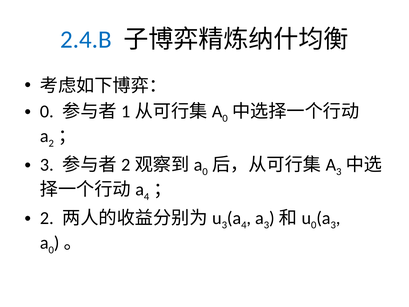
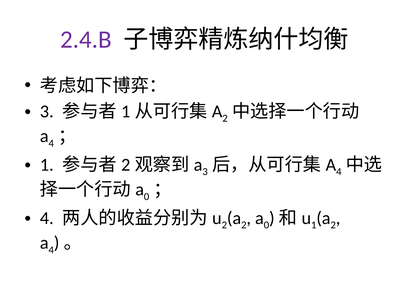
2.4.B colour: blue -> purple
0 at (47, 111): 0 -> 3
0 at (225, 118): 0 -> 2
2 at (51, 143): 2 -> 4
3 at (47, 165): 3 -> 1
0 at (205, 172): 0 -> 3
3 at (339, 172): 3 -> 4
4 at (147, 196): 4 -> 0
2 at (47, 218): 2 -> 4
3 at (224, 225): 3 -> 2
4 at (244, 225): 4 -> 2
3 at (266, 225): 3 -> 0
0 at (314, 225): 0 -> 1
3 at (333, 225): 3 -> 2
0 at (51, 250): 0 -> 4
